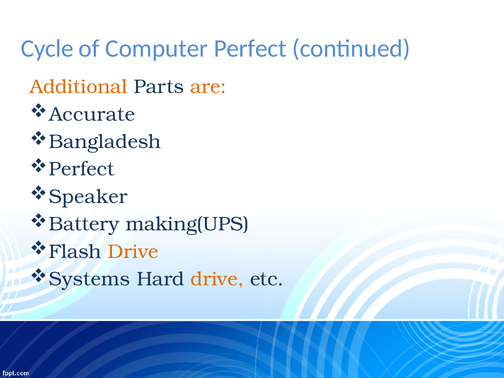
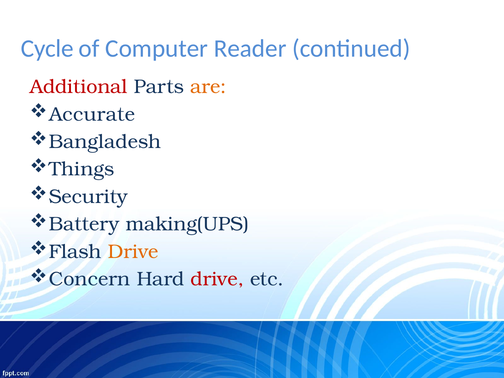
Computer Perfect: Perfect -> Reader
Additional colour: orange -> red
Perfect at (82, 169): Perfect -> Things
Speaker: Speaker -> Security
Systems: Systems -> Concern
drive at (217, 279) colour: orange -> red
